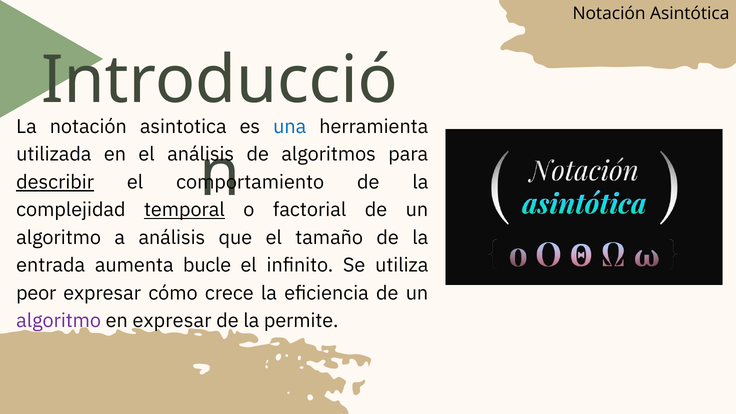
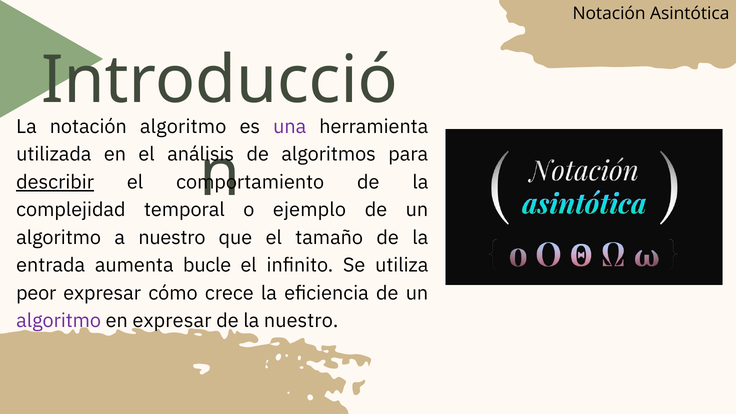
notación asintotica: asintotica -> algoritmo
una colour: blue -> purple
temporal underline: present -> none
factorial: factorial -> ejemplo
a análisis: análisis -> nuestro
la permite: permite -> nuestro
